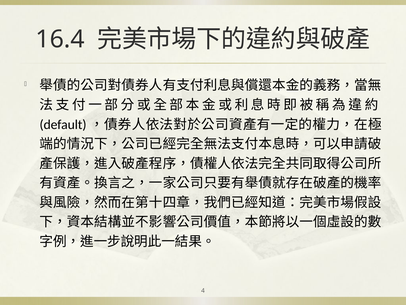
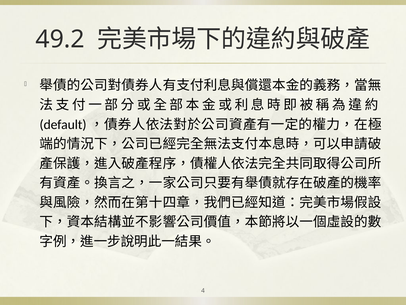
16.4: 16.4 -> 49.2
